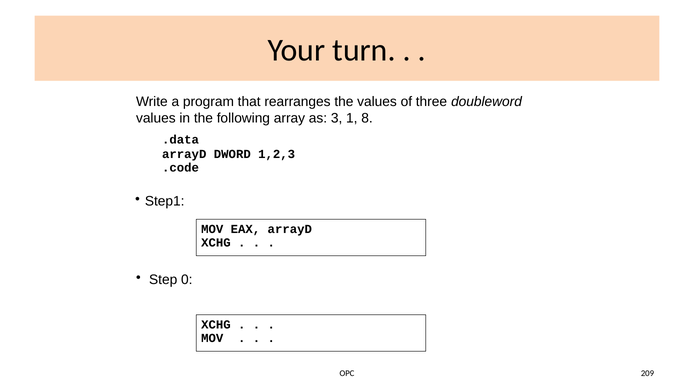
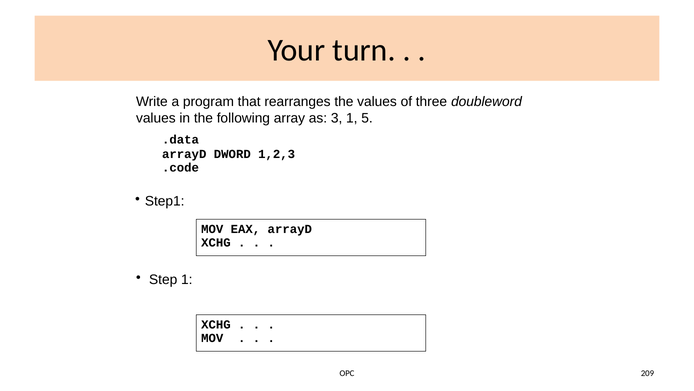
8: 8 -> 5
Step 0: 0 -> 1
